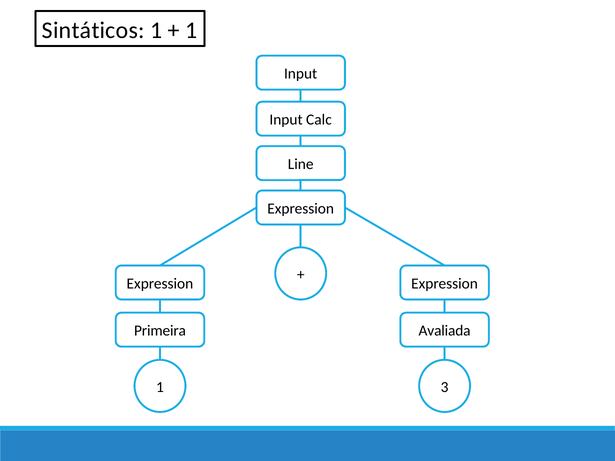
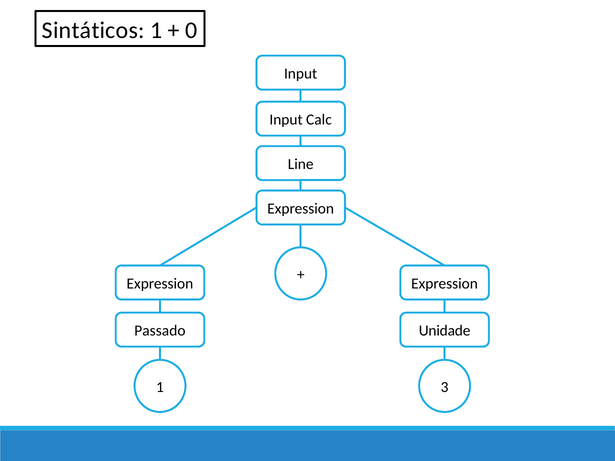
1 at (191, 30): 1 -> 0
Primeira: Primeira -> Passado
Avaliada: Avaliada -> Unidade
